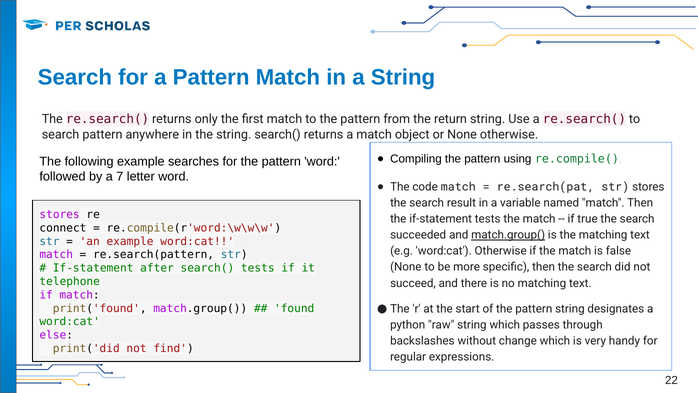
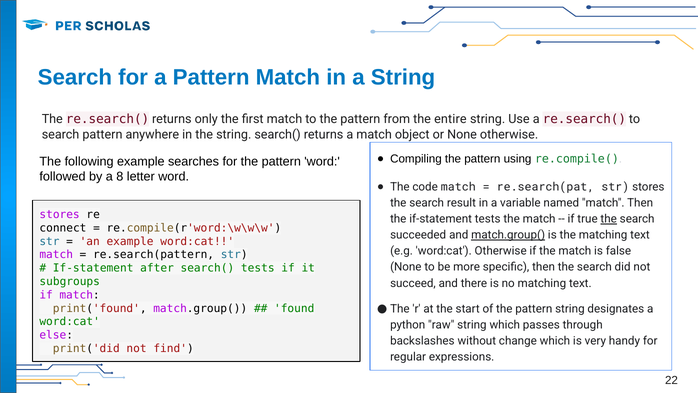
return: return -> entire
7: 7 -> 8
the at (609, 219) underline: none -> present
telephone: telephone -> subgroups
